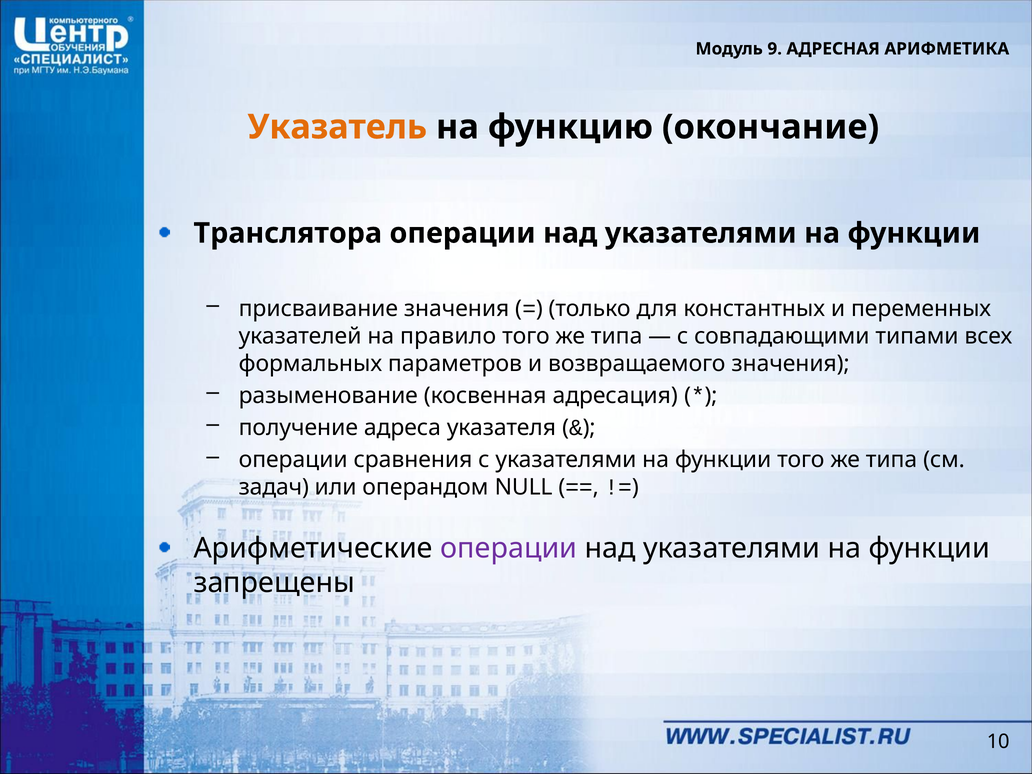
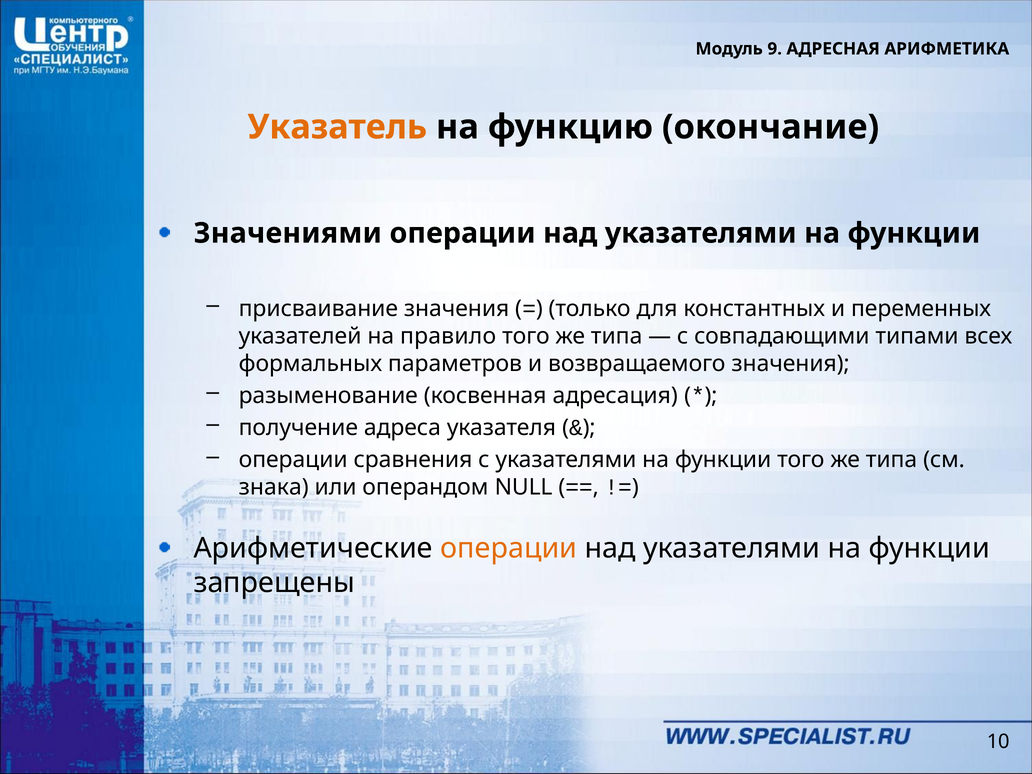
Транслятора: Транслятора -> Значениями
задач: задач -> знака
операции at (509, 549) colour: purple -> orange
